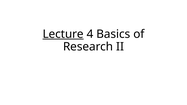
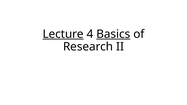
Basics underline: none -> present
